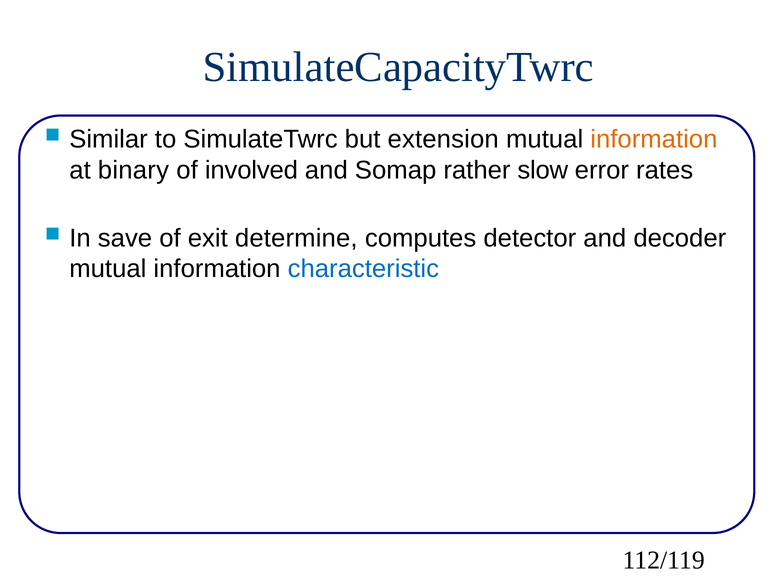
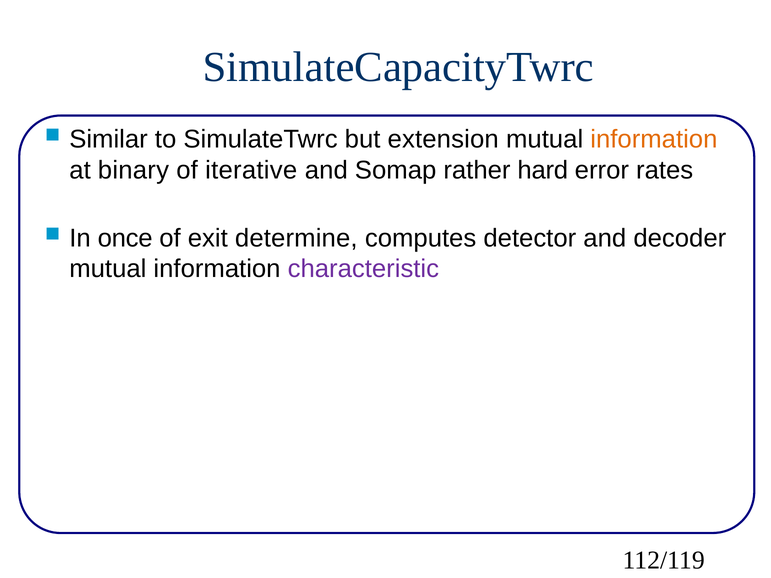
involved: involved -> iterative
slow: slow -> hard
save: save -> once
characteristic colour: blue -> purple
